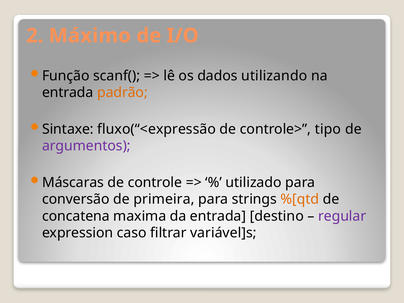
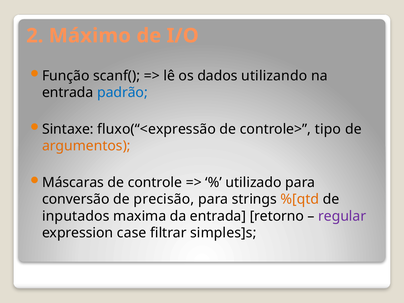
padrão colour: orange -> blue
argumentos colour: purple -> orange
primeira: primeira -> precisão
concatena: concatena -> inputados
destino: destino -> retorno
caso: caso -> case
variável]s: variável]s -> simples]s
